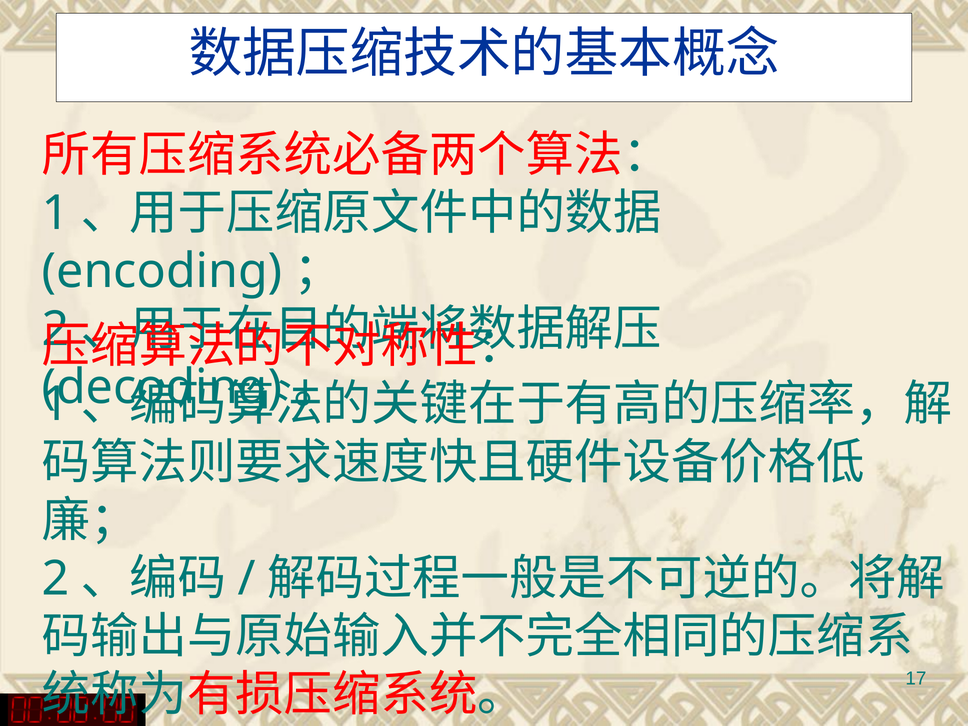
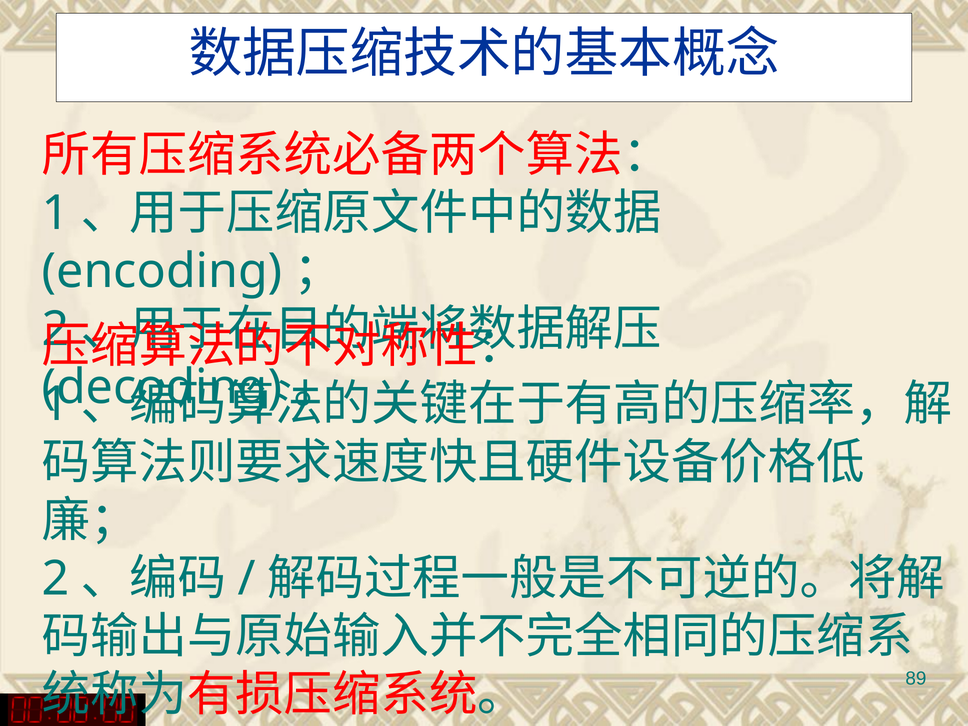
17: 17 -> 89
